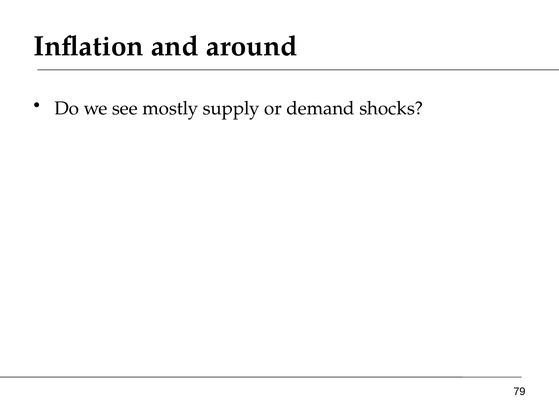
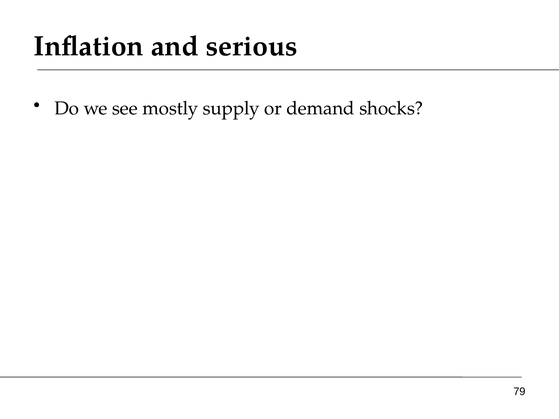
around: around -> serious
